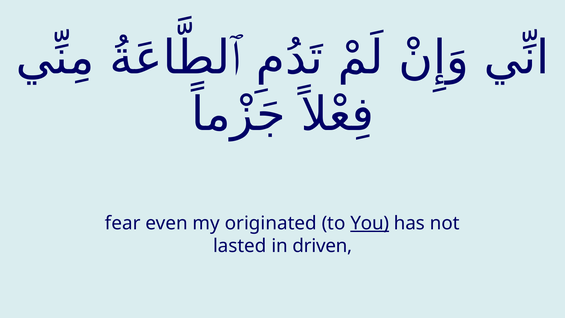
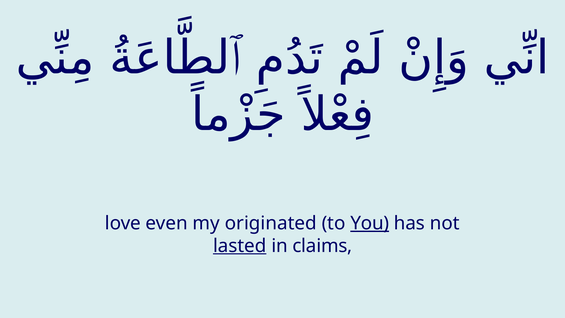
fear: fear -> love
lasted underline: none -> present
driven: driven -> claims
